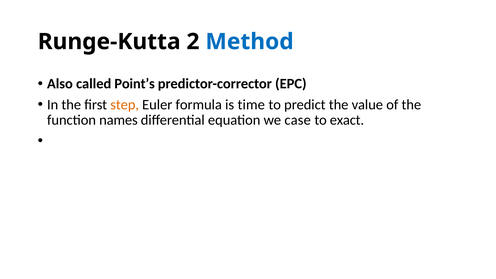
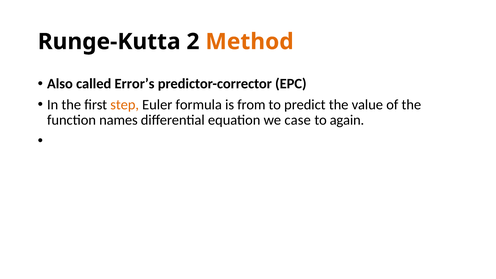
Method colour: blue -> orange
Point’s: Point’s -> Error’s
time: time -> from
exact: exact -> again
